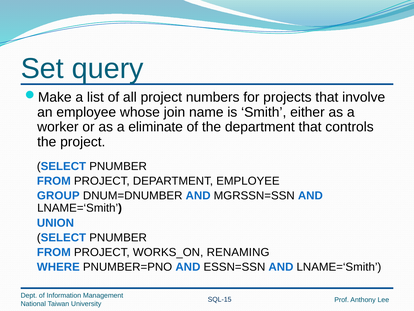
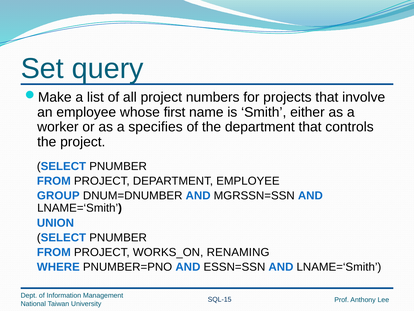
join: join -> first
eliminate: eliminate -> specifies
